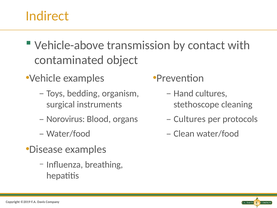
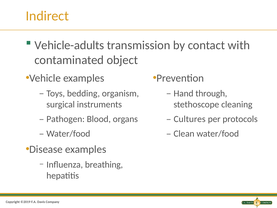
Vehicle-above: Vehicle-above -> Vehicle-adults
Hand cultures: cultures -> through
Norovirus: Norovirus -> Pathogen
